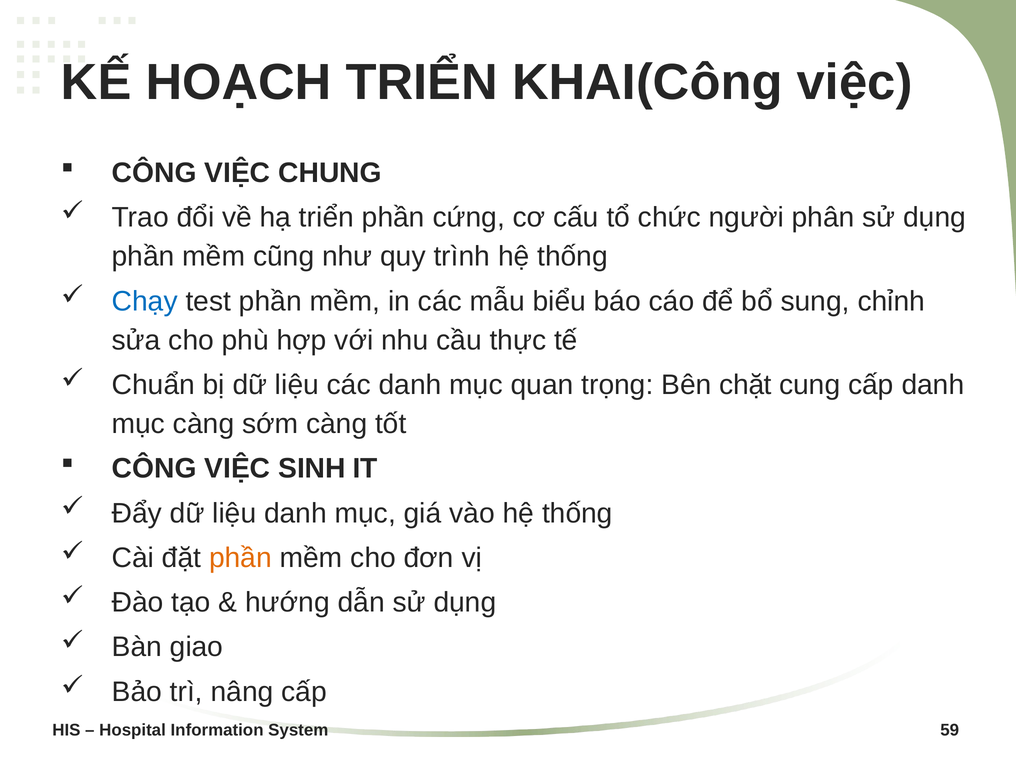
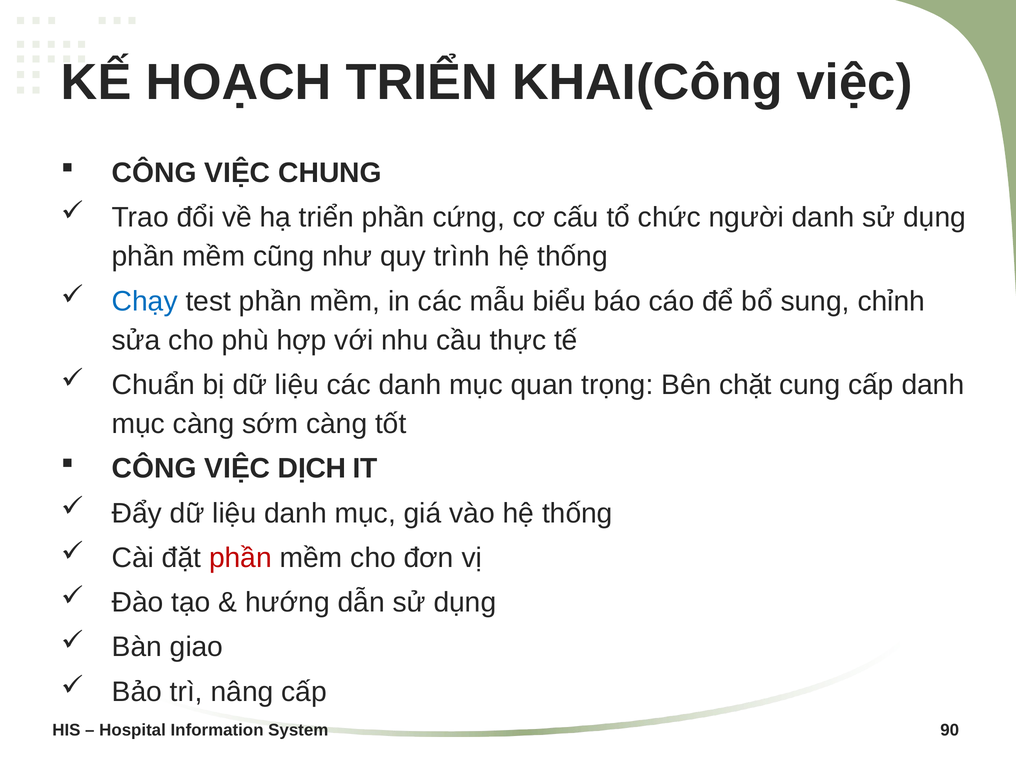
người phân: phân -> danh
SINH: SINH -> DỊCH
phần at (240, 558) colour: orange -> red
59: 59 -> 90
